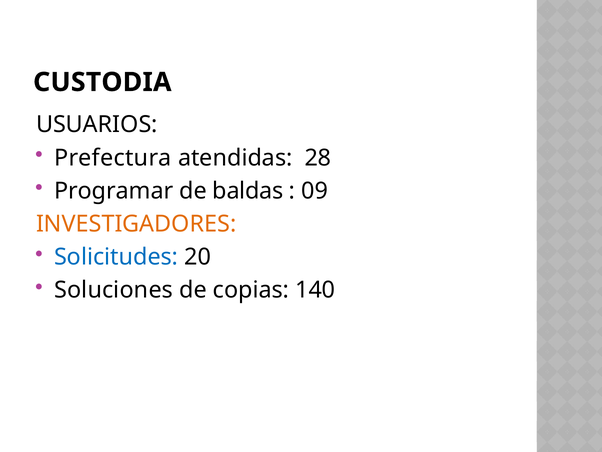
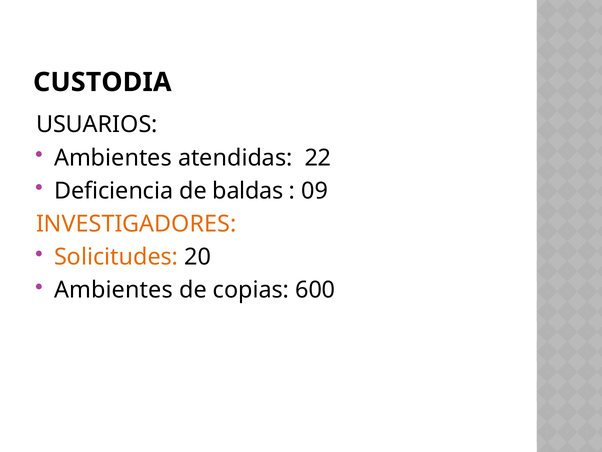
Prefectura at (113, 158): Prefectura -> Ambientes
28: 28 -> 22
Programar: Programar -> Deficiencia
Solicitudes colour: blue -> orange
Soluciones at (114, 290): Soluciones -> Ambientes
140: 140 -> 600
